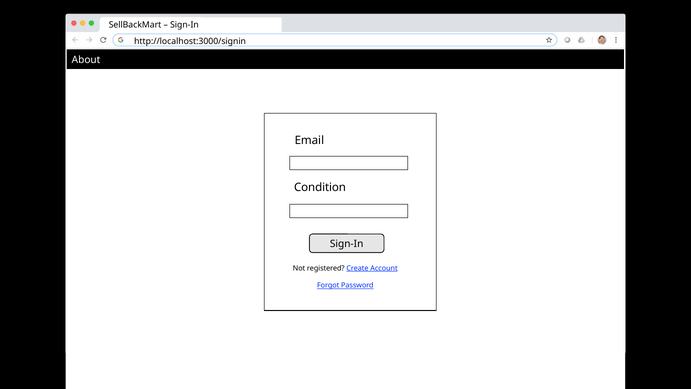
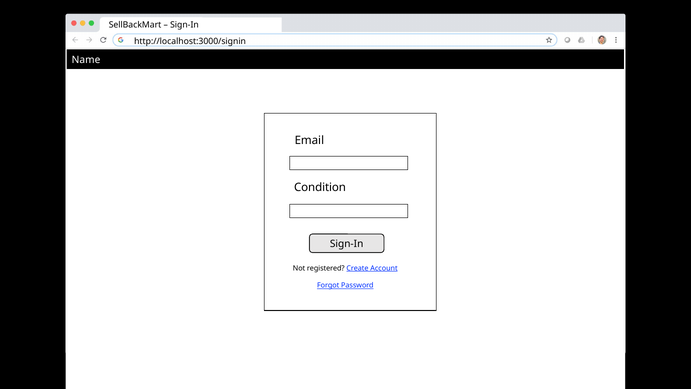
About: About -> Name
